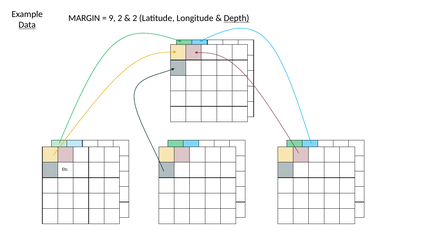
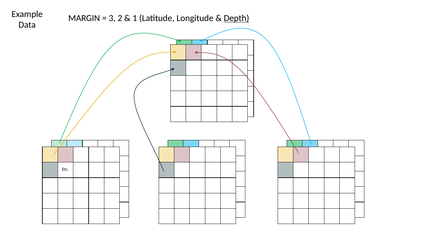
9: 9 -> 3
2 at (135, 18): 2 -> 1
Data underline: present -> none
